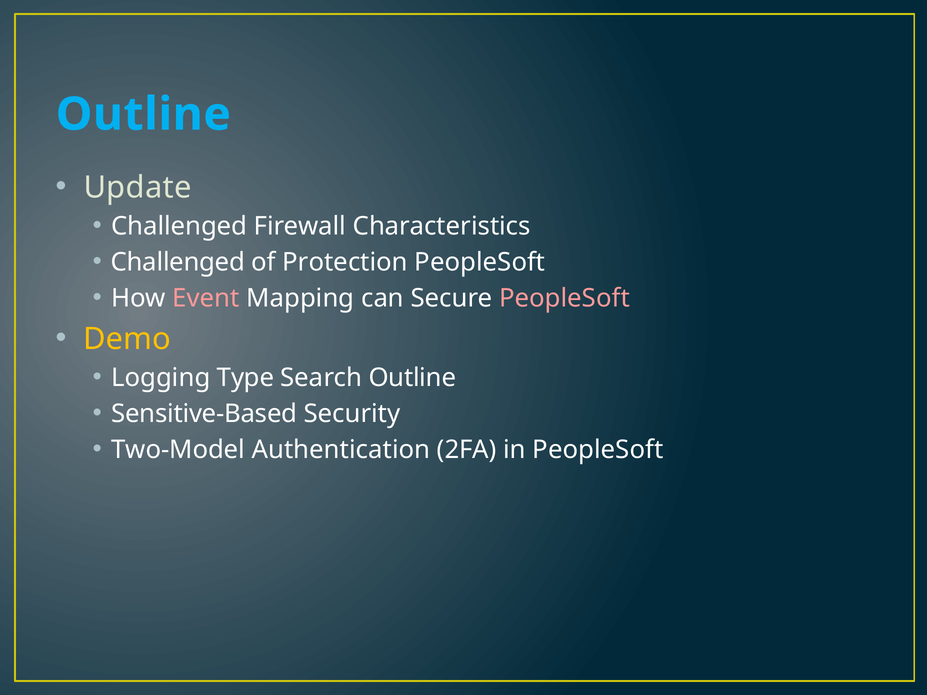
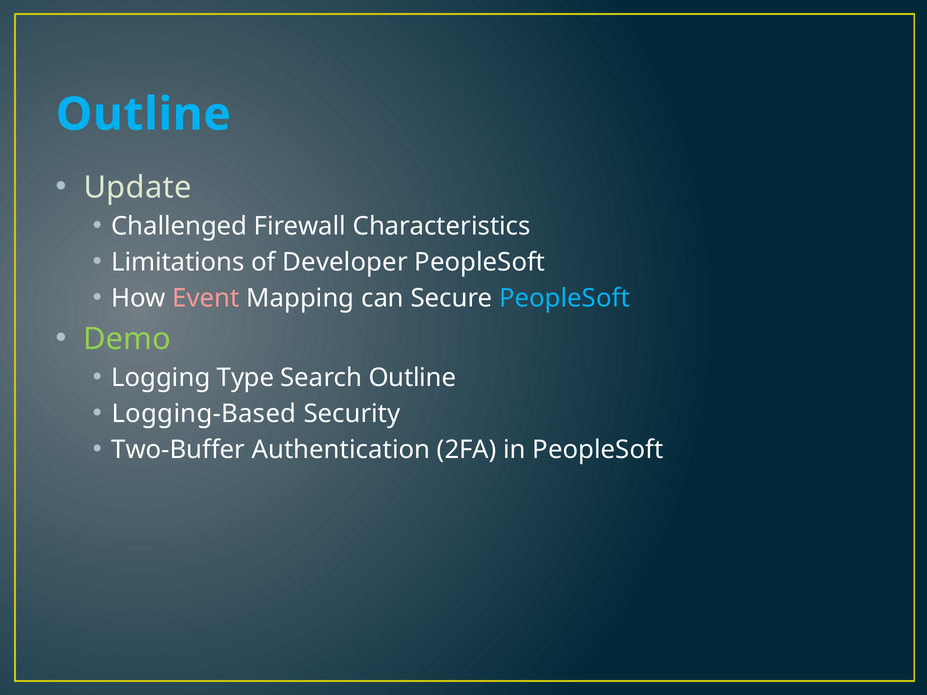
Challenged at (178, 262): Challenged -> Limitations
Protection: Protection -> Developer
PeopleSoft at (564, 298) colour: pink -> light blue
Demo colour: yellow -> light green
Sensitive-Based: Sensitive-Based -> Logging-Based
Two-Model: Two-Model -> Two-Buffer
